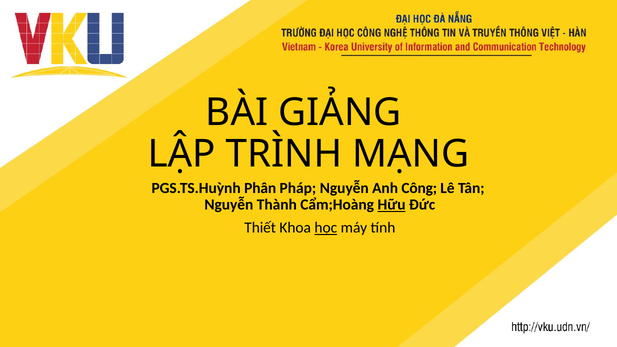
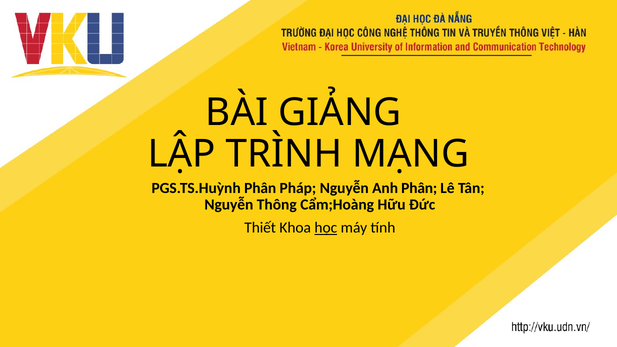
Anh Công: Công -> Phân
Thành: Thành -> Thông
Hữu underline: present -> none
